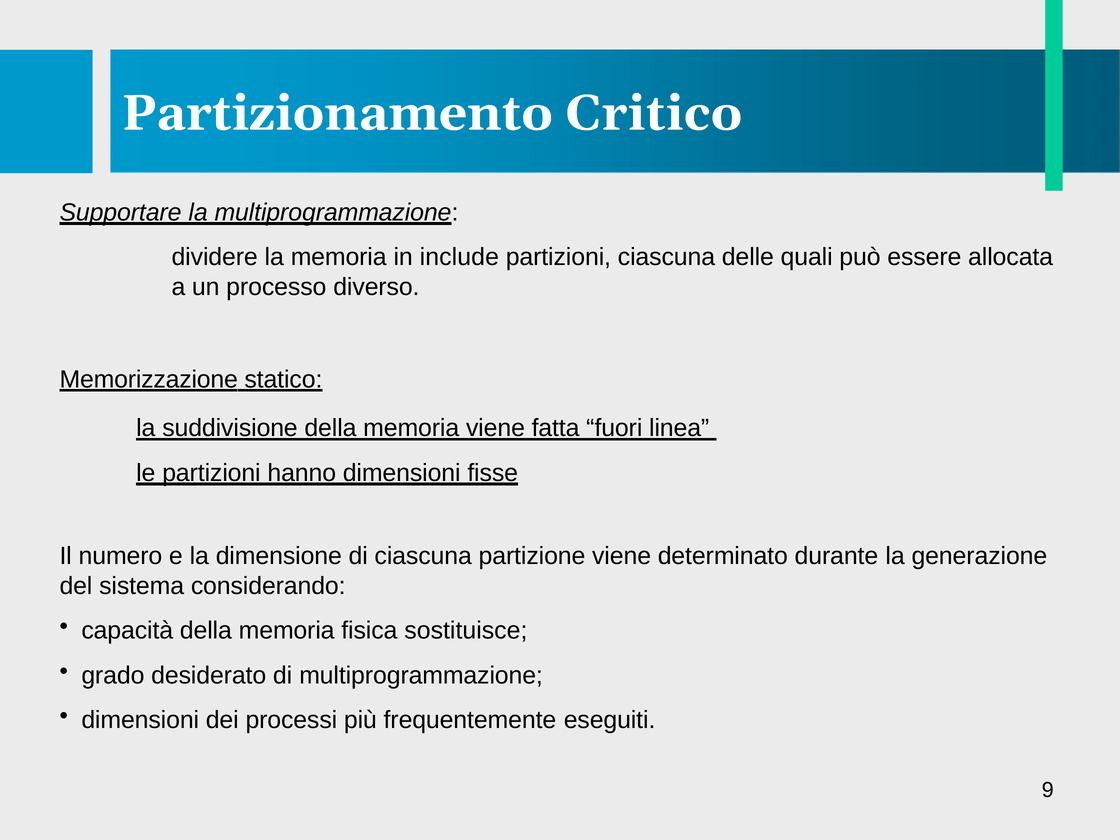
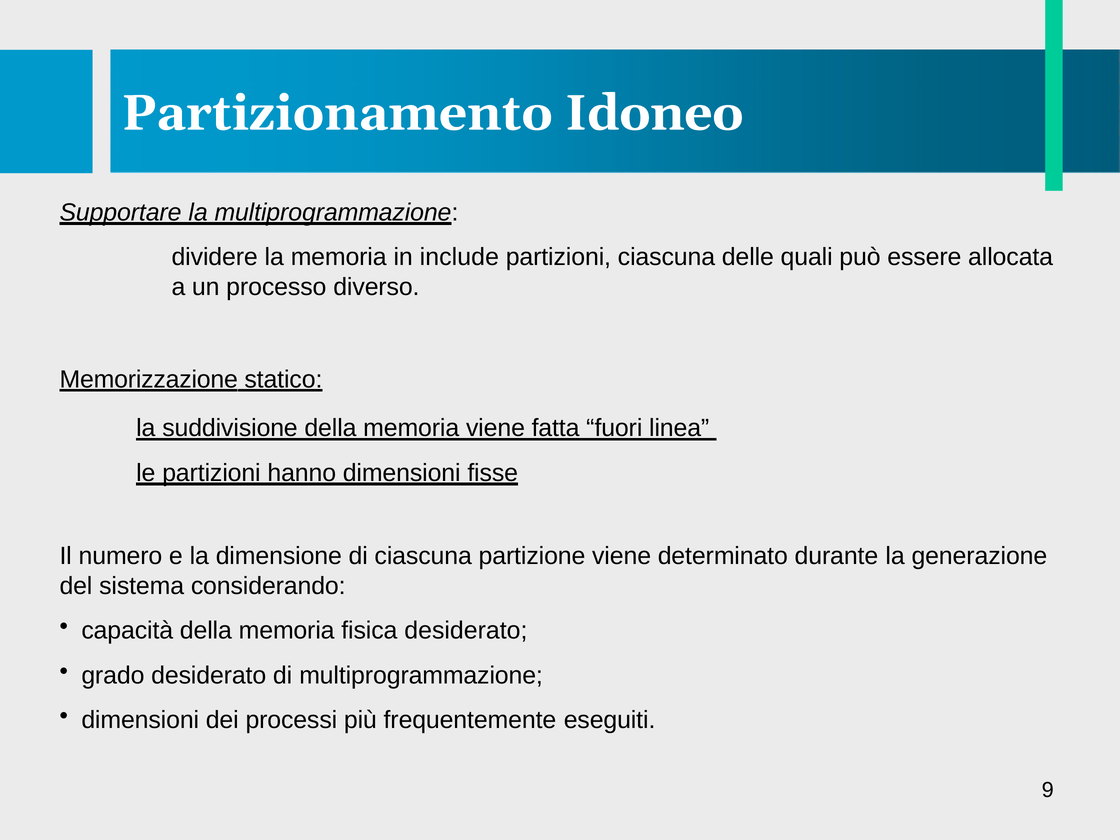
Critico: Critico -> Idoneo
fisica sostituisce: sostituisce -> desiderato
